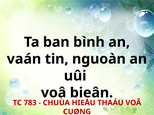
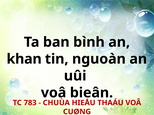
vaán: vaán -> khan
